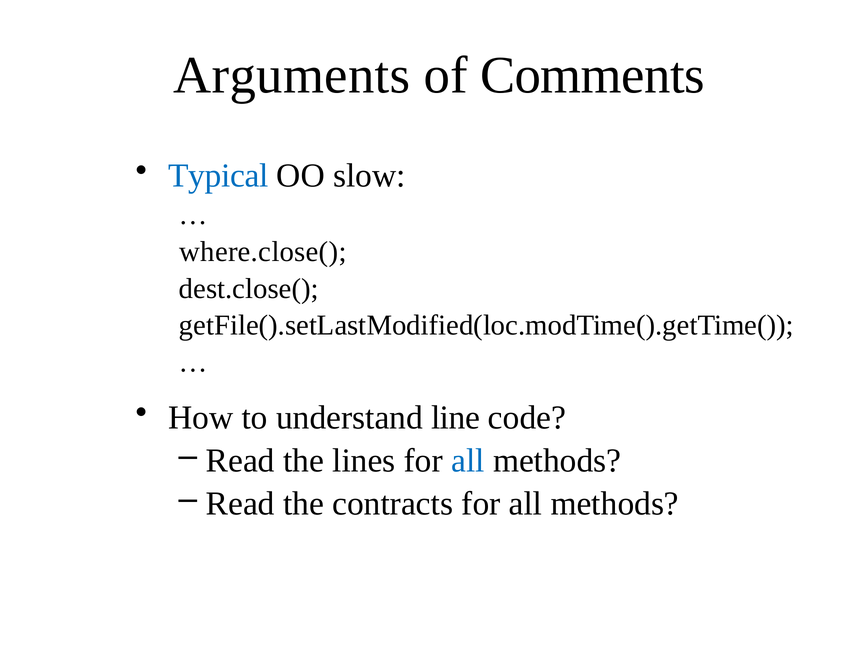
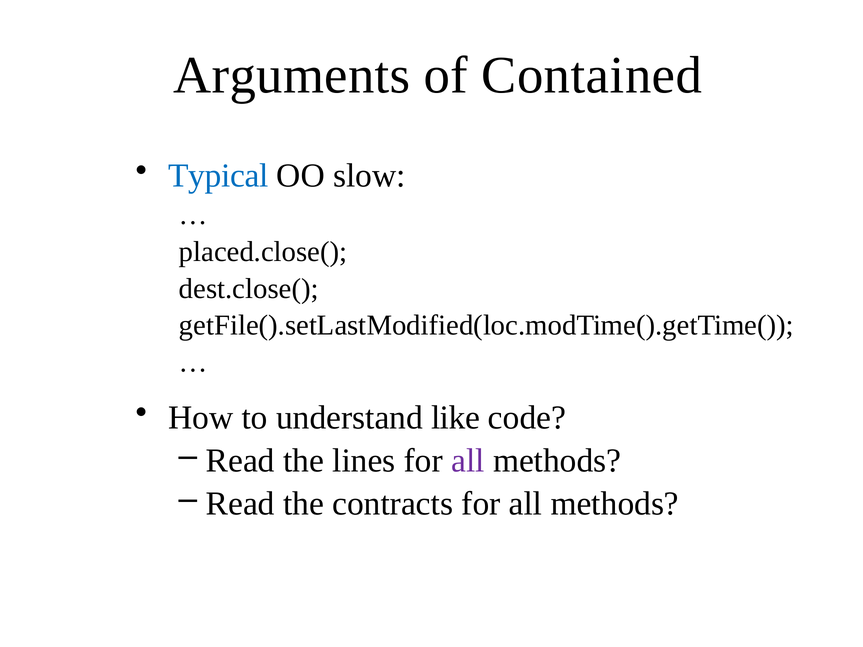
Comments: Comments -> Contained
where.close(: where.close( -> placed.close(
line: line -> like
all at (468, 461) colour: blue -> purple
